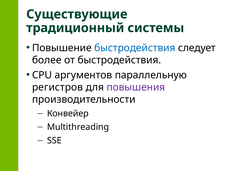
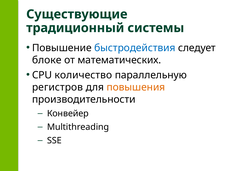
более: более -> блоке
от быстродействия: быстродействия -> математических
аргументов: аргументов -> количество
повышения colour: purple -> orange
